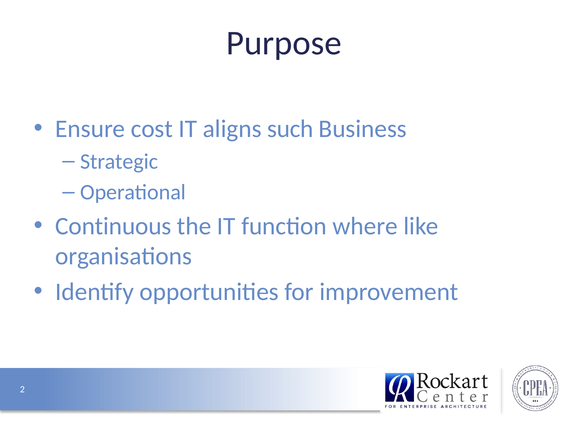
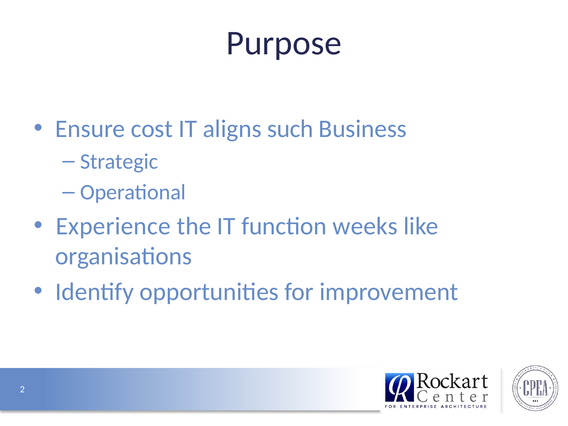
Continuous: Continuous -> Experience
where: where -> weeks
